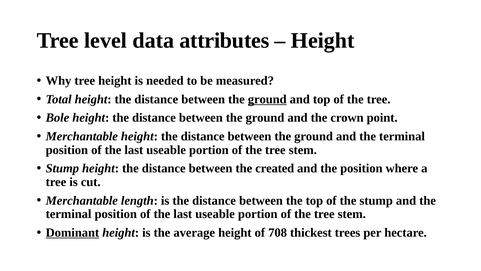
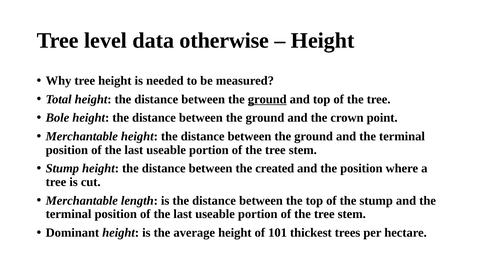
attributes: attributes -> otherwise
Dominant underline: present -> none
708: 708 -> 101
